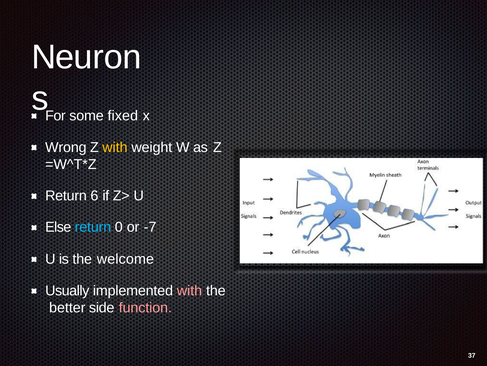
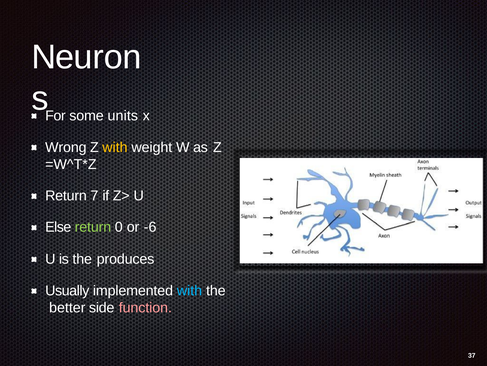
fixed: fixed -> units
6: 6 -> 7
return at (93, 227) colour: light blue -> light green
-7: -7 -> -6
welcome: welcome -> produces
with at (189, 290) colour: pink -> light blue
